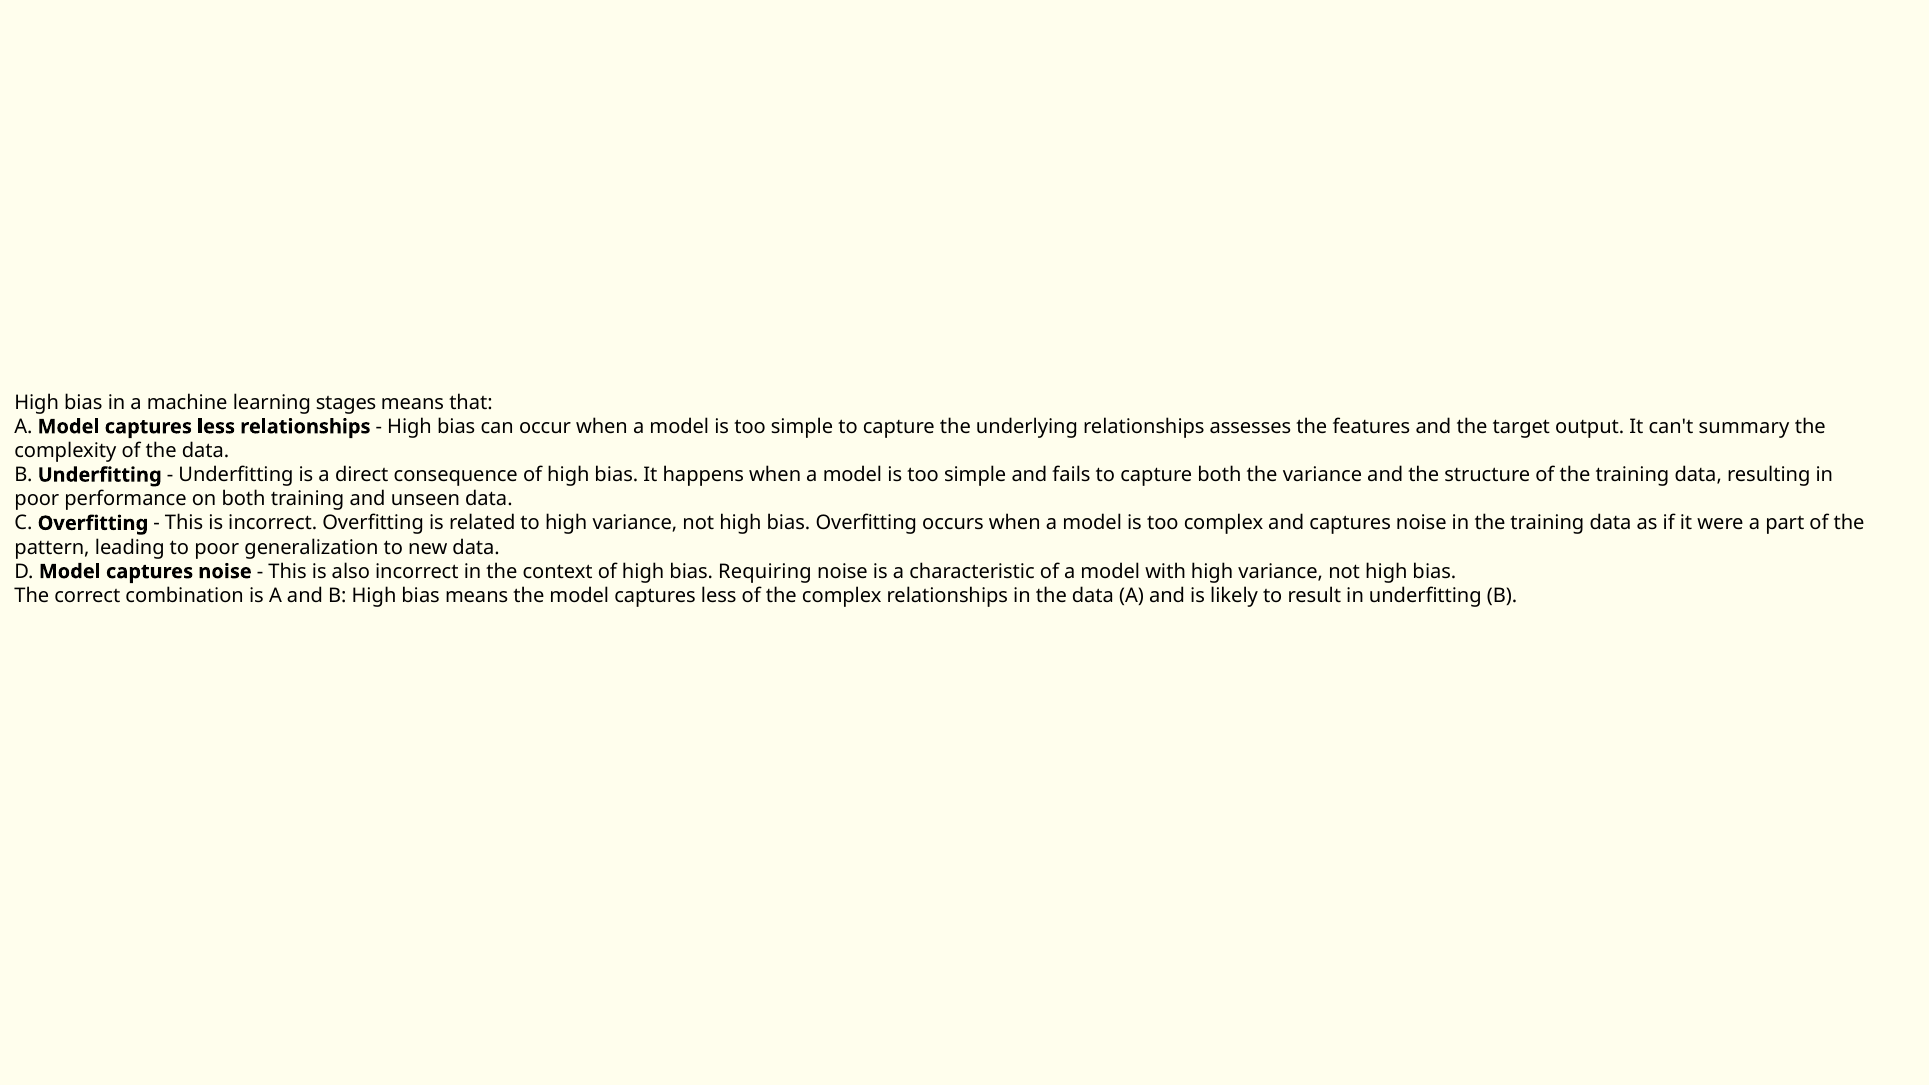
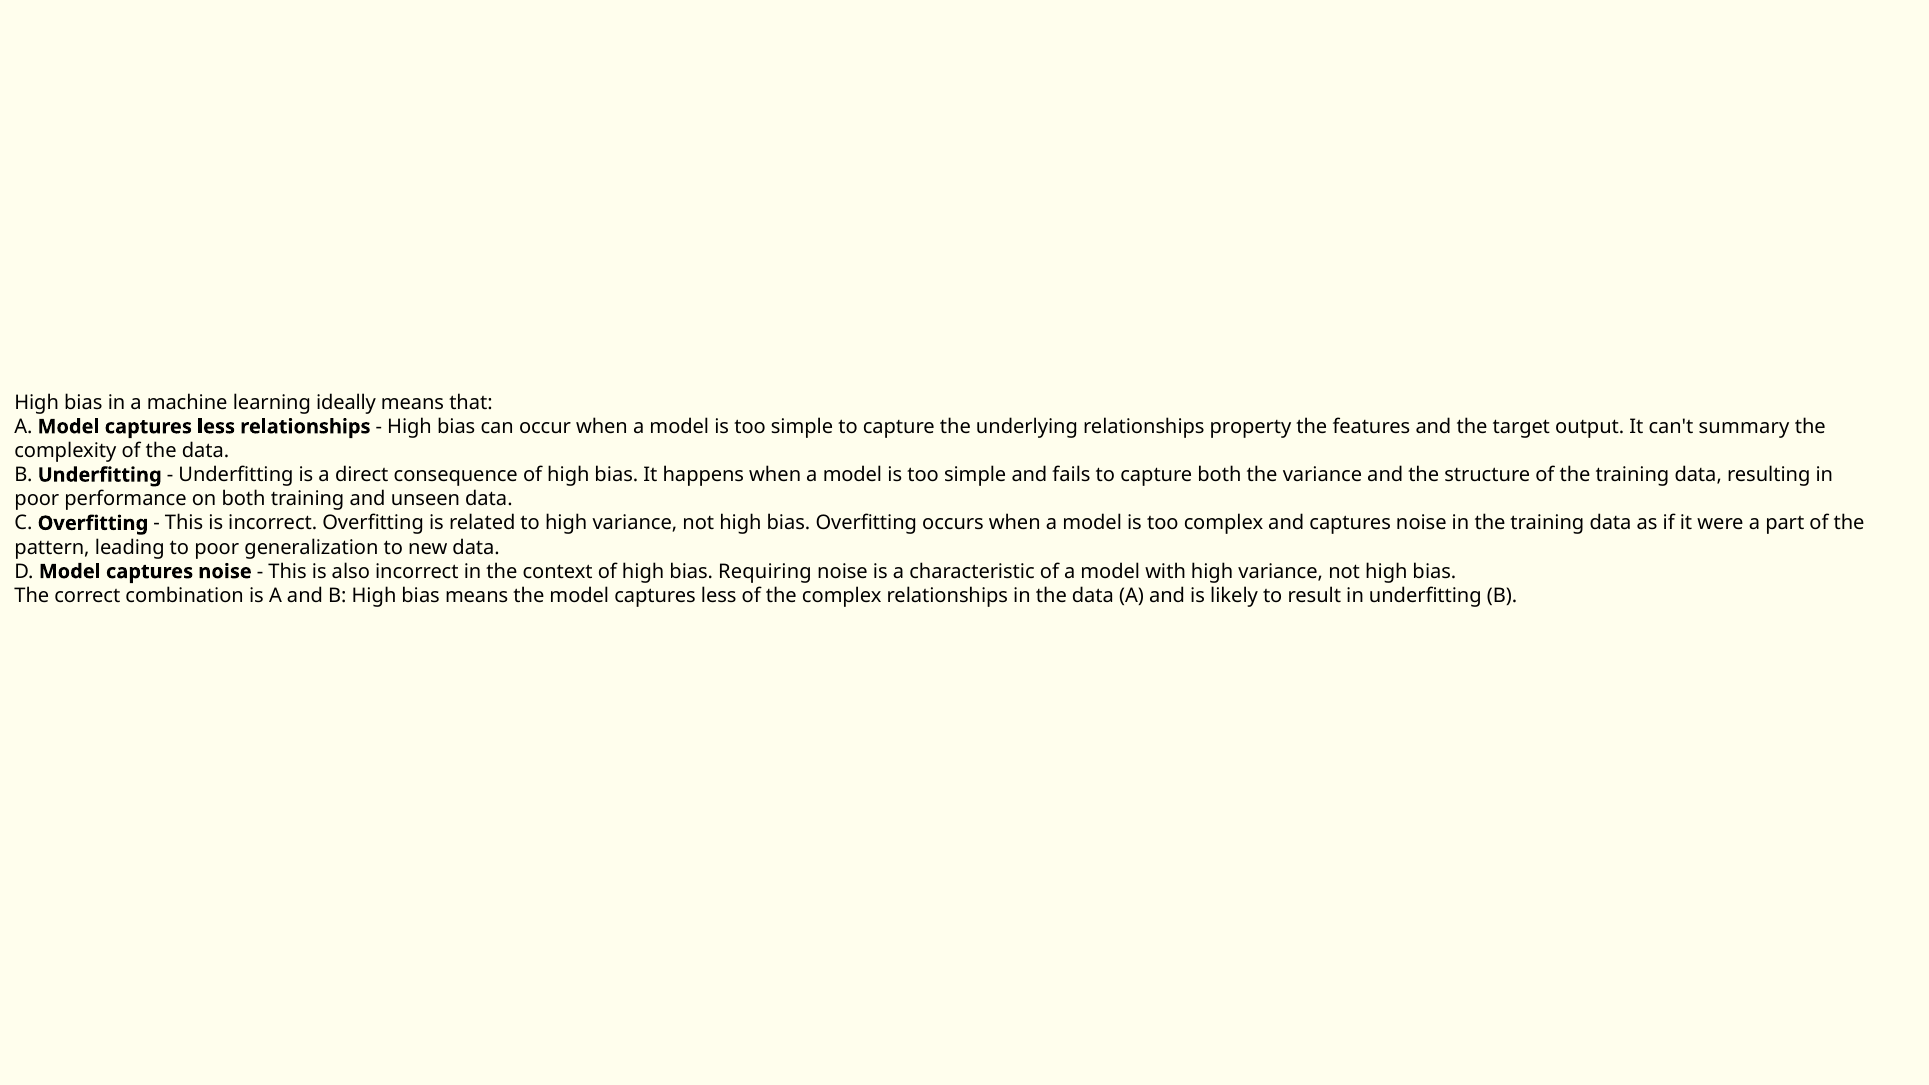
stages: stages -> ideally
assesses: assesses -> property
